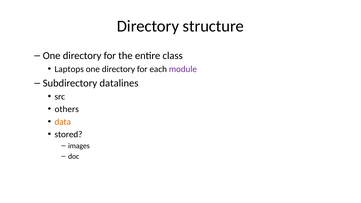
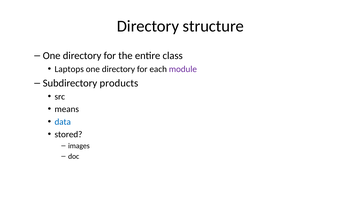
datalines: datalines -> products
others: others -> means
data colour: orange -> blue
